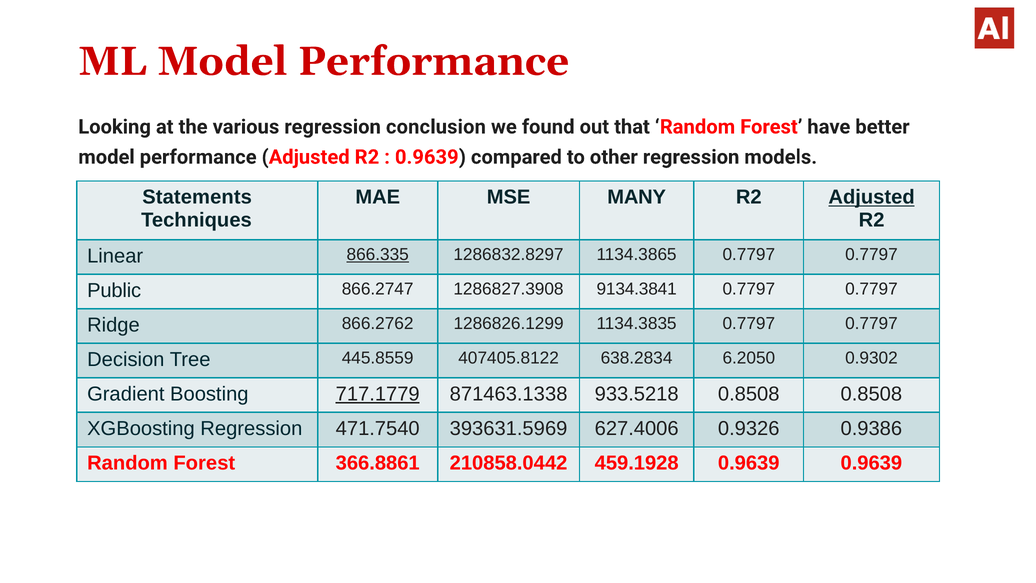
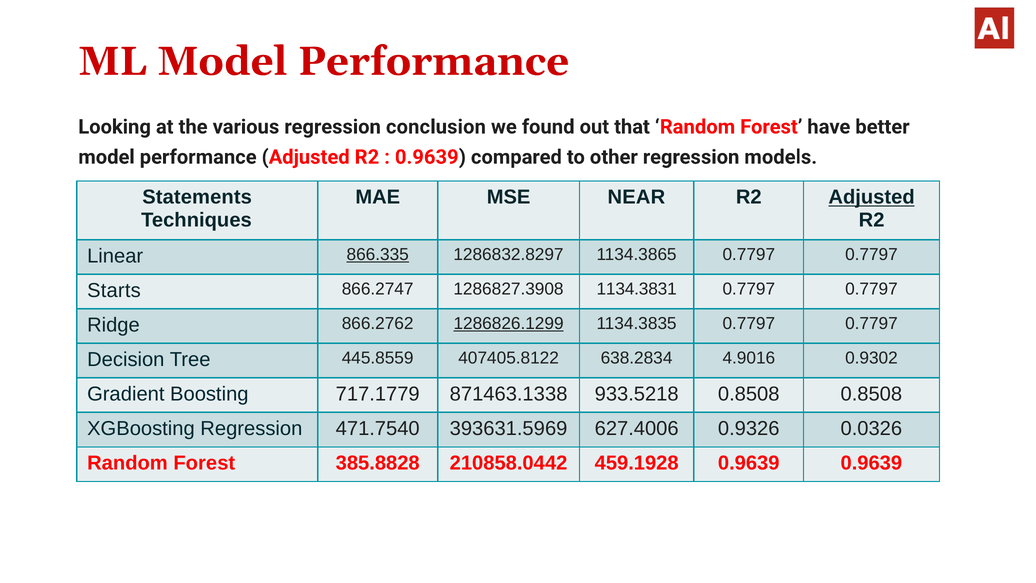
MANY: MANY -> NEAR
Public: Public -> Starts
9134.3841: 9134.3841 -> 1134.3831
1286826.1299 underline: none -> present
6.2050: 6.2050 -> 4.9016
717.1779 underline: present -> none
0.9386: 0.9386 -> 0.0326
366.8861: 366.8861 -> 385.8828
